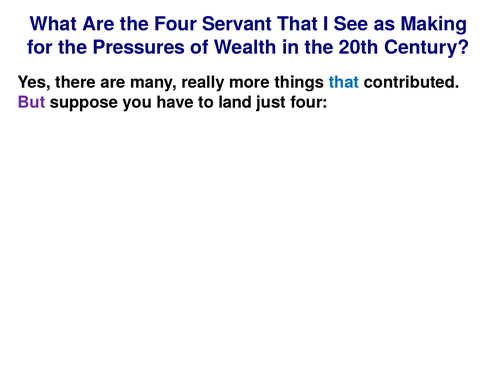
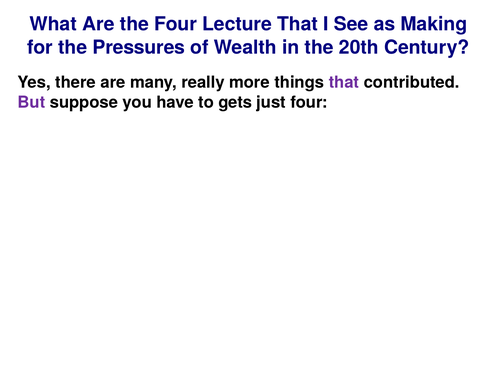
Servant: Servant -> Lecture
that at (344, 83) colour: blue -> purple
land: land -> gets
